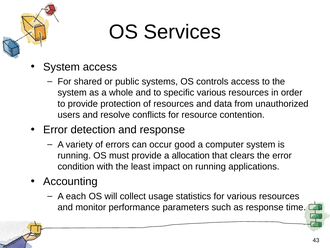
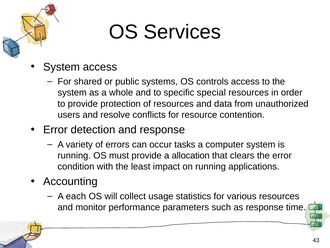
specific various: various -> special
good: good -> tasks
